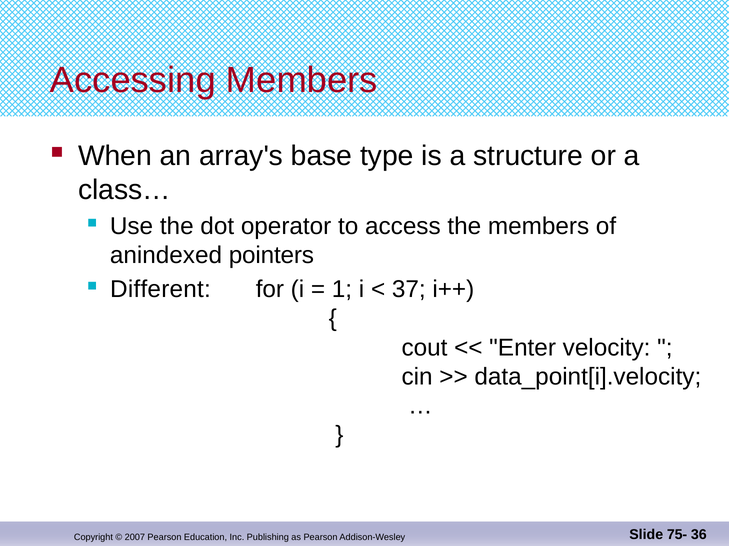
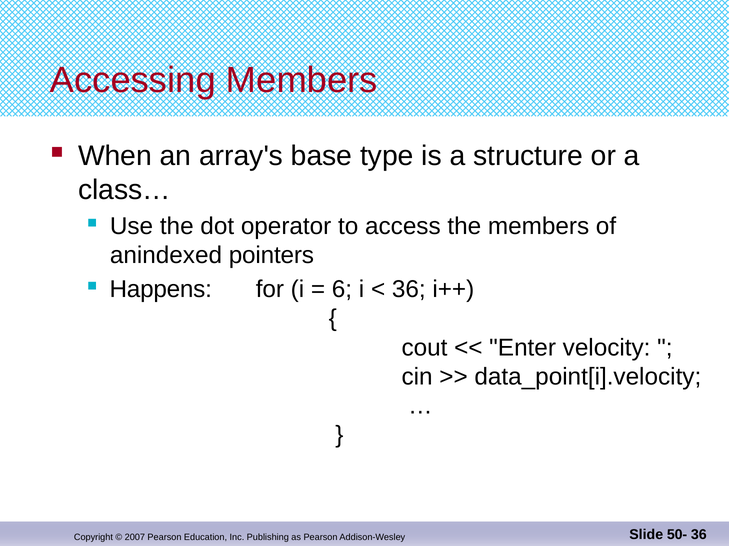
Different: Different -> Happens
1: 1 -> 6
37 at (409, 290): 37 -> 36
75-: 75- -> 50-
